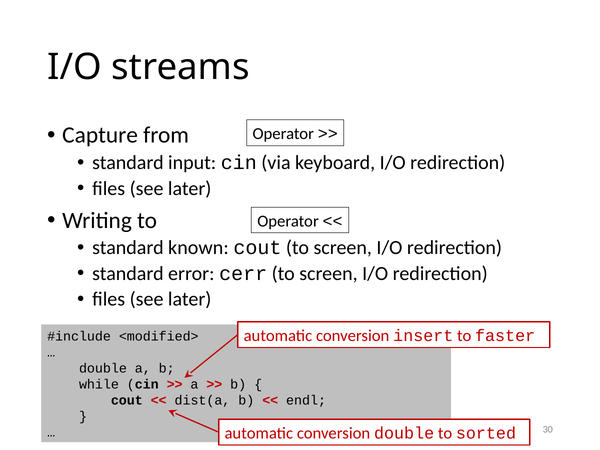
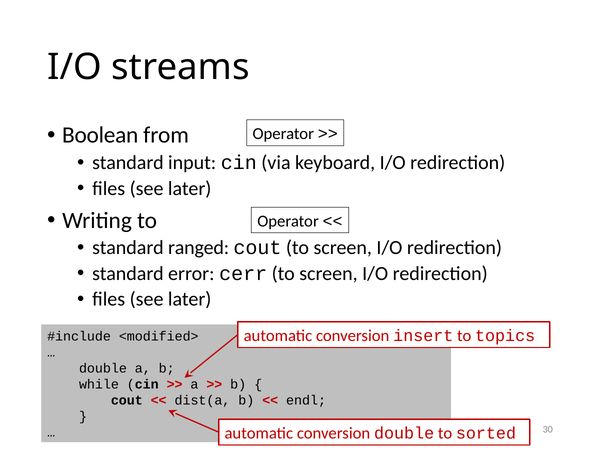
Capture: Capture -> Boolean
known: known -> ranged
faster: faster -> topics
